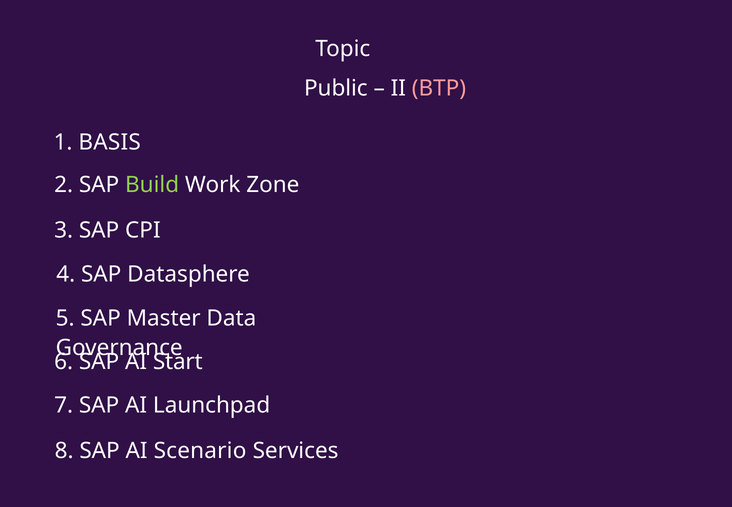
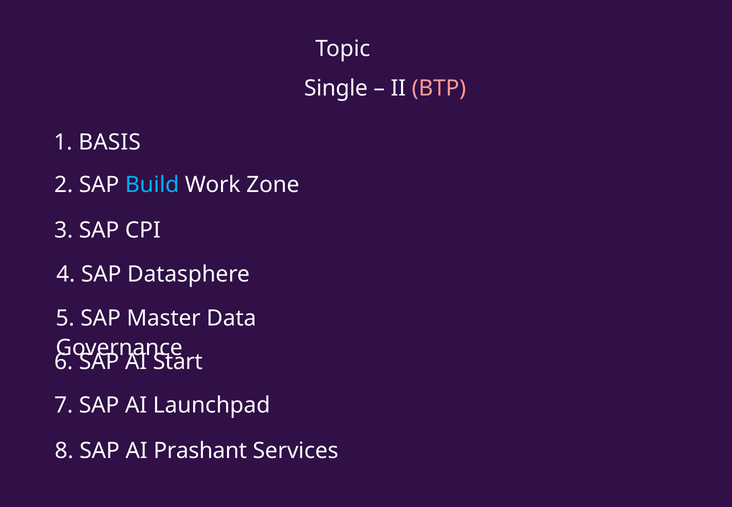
Public: Public -> Single
Build colour: light green -> light blue
Scenario: Scenario -> Prashant
